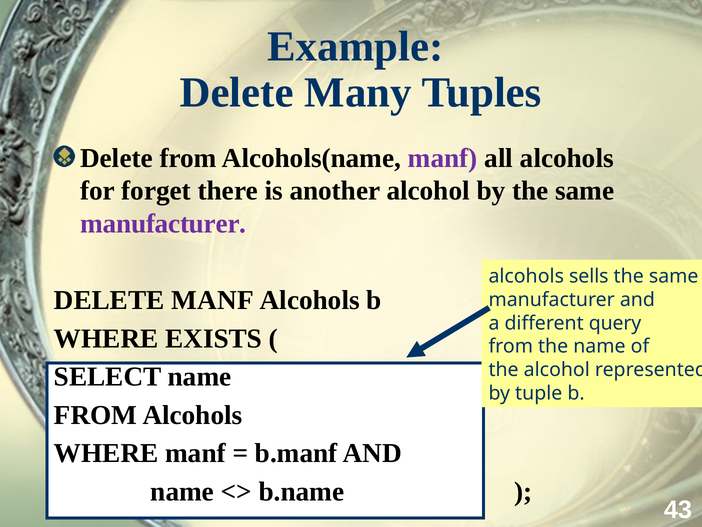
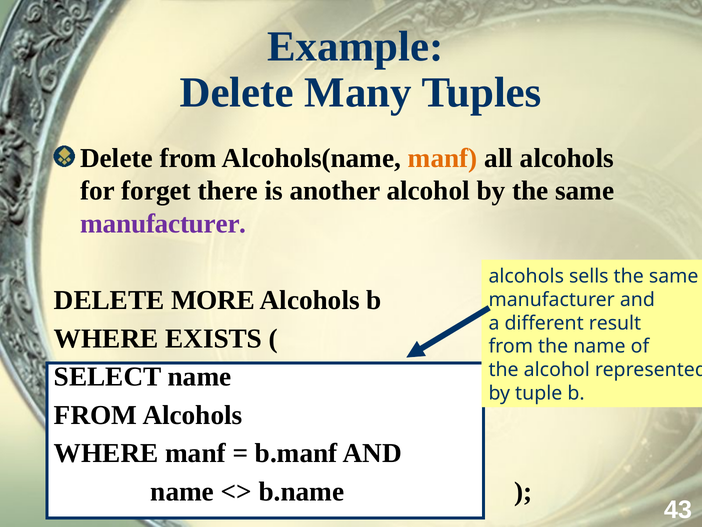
manf at (443, 158) colour: purple -> orange
DELETE MANF: MANF -> MORE
query: query -> result
